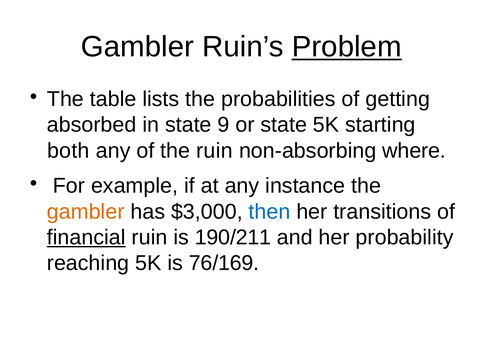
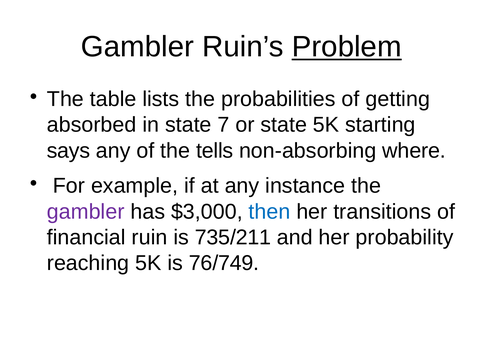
9: 9 -> 7
both: both -> says
the ruin: ruin -> tells
gambler at (86, 212) colour: orange -> purple
financial underline: present -> none
190/211: 190/211 -> 735/211
76/169: 76/169 -> 76/749
